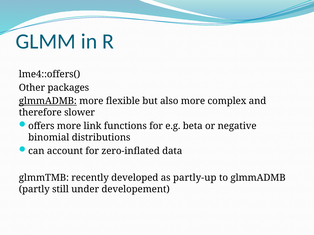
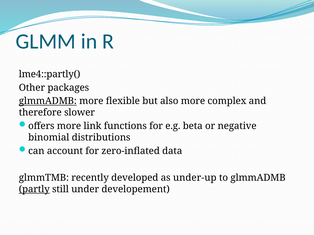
lme4::offers(: lme4::offers( -> lme4::partly(
partly-up: partly-up -> under-up
partly underline: none -> present
